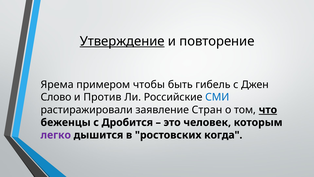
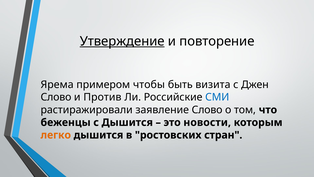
гибель: гибель -> визита
заявление Стран: Стран -> Слово
что underline: present -> none
с Дробится: Дробится -> Дышится
человек: человек -> новости
легко colour: purple -> orange
когда: когда -> стран
